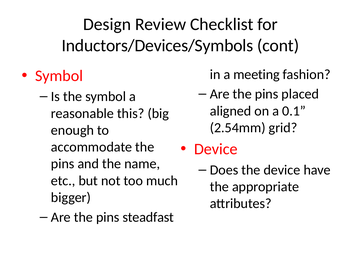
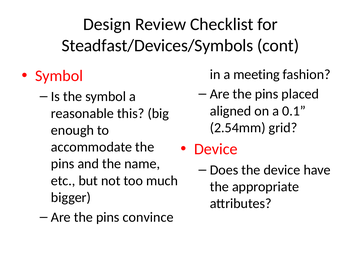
Inductors/Devices/Symbols: Inductors/Devices/Symbols -> Steadfast/Devices/Symbols
steadfast: steadfast -> convince
